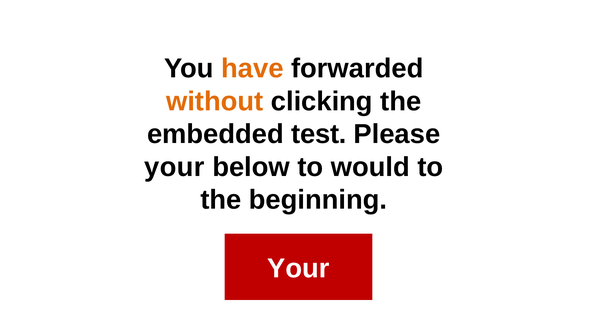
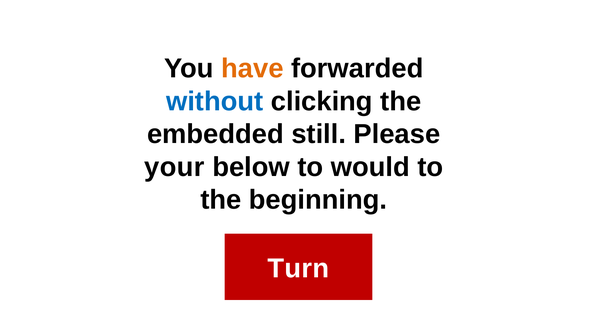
without colour: orange -> blue
test: test -> still
Your at (298, 268): Your -> Turn
